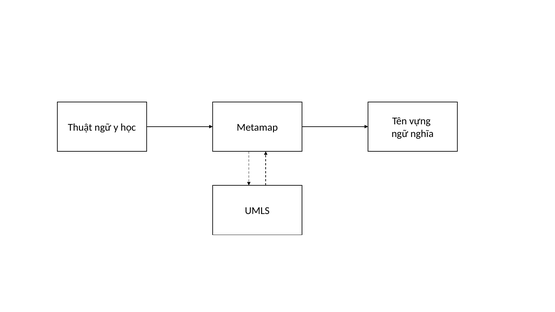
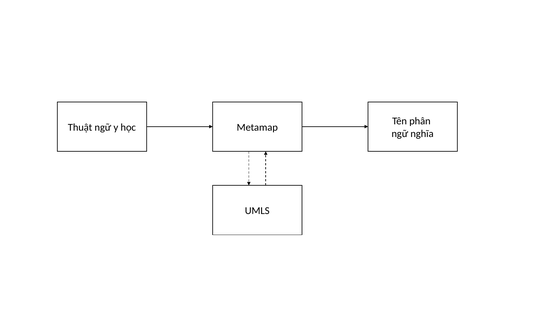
vựng: vựng -> phân
